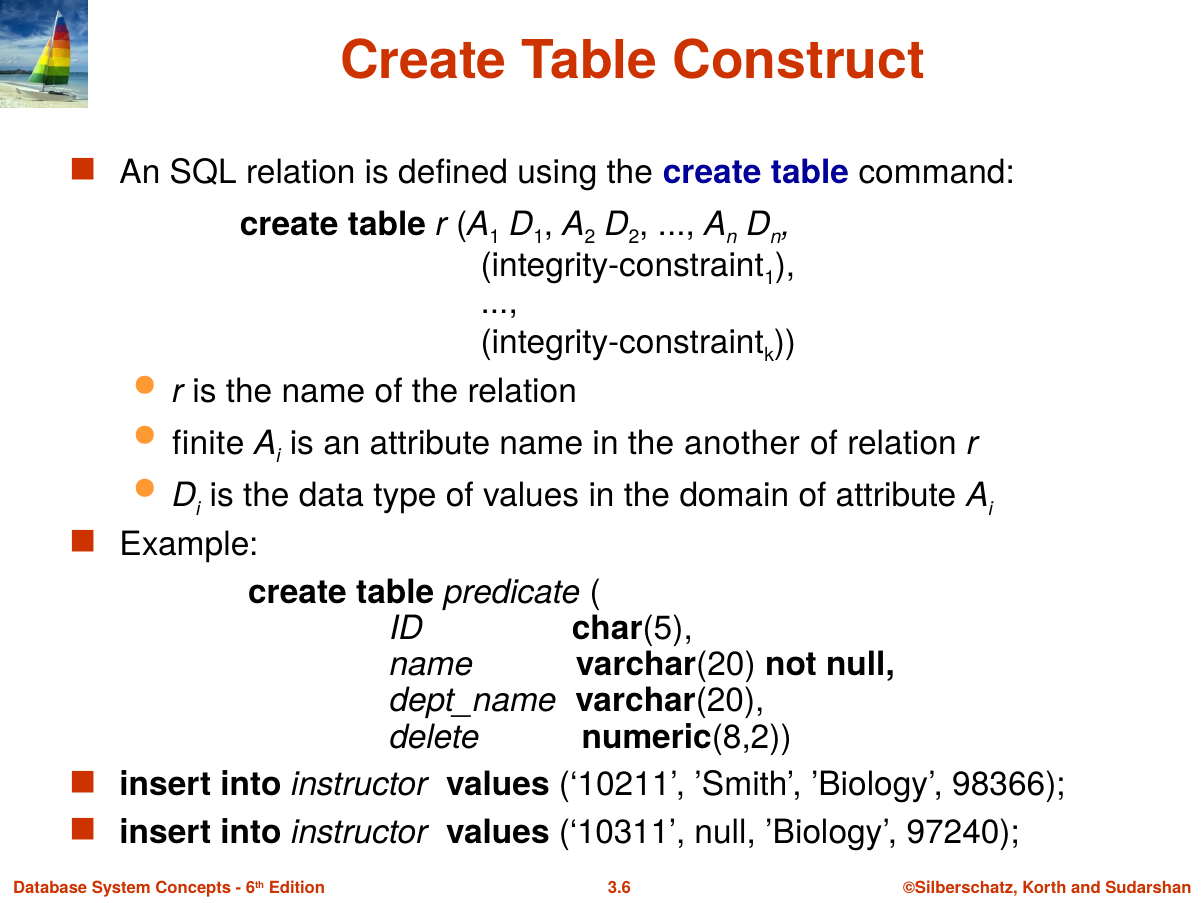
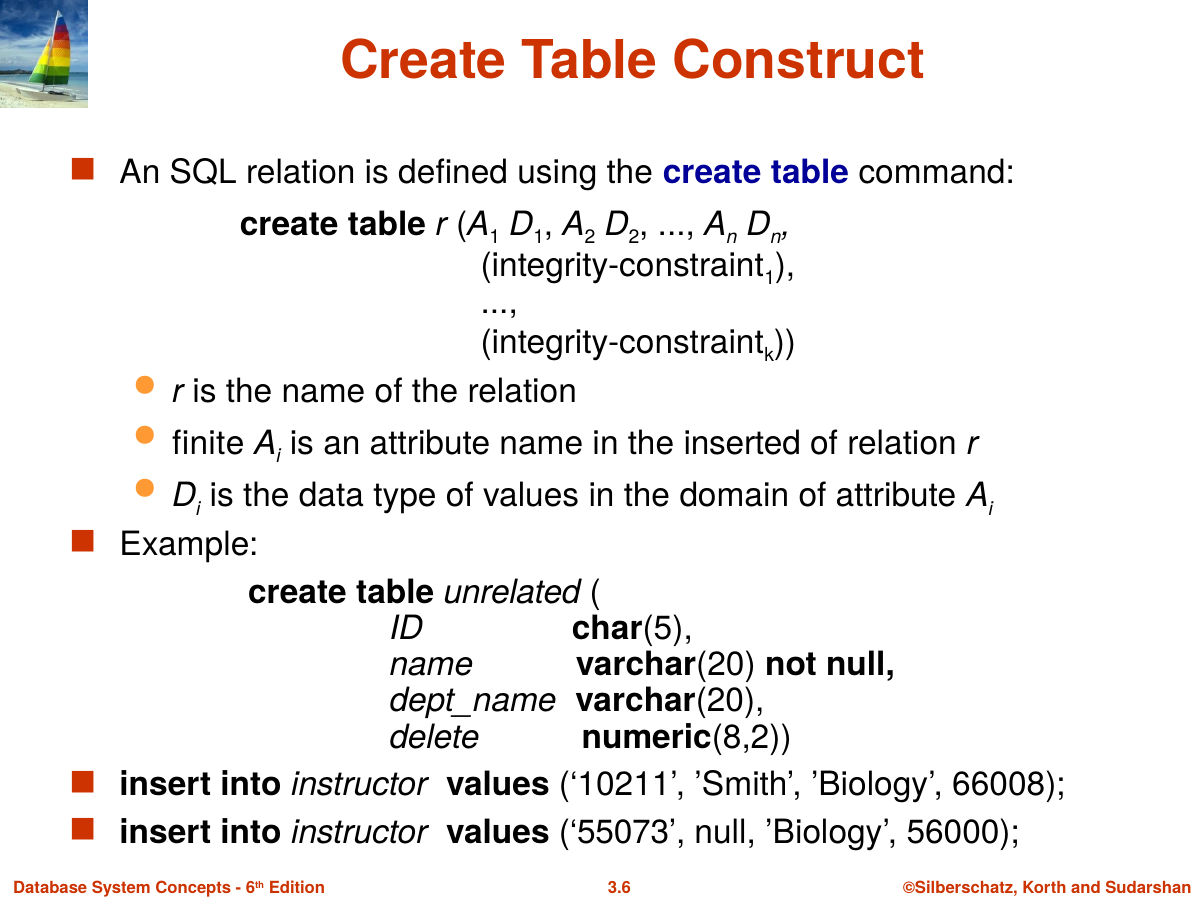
another: another -> inserted
predicate: predicate -> unrelated
98366: 98366 -> 66008
10311: 10311 -> 55073
97240: 97240 -> 56000
